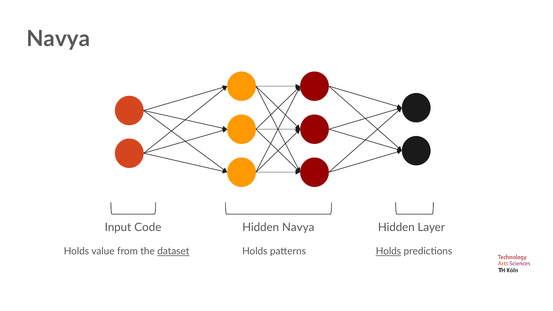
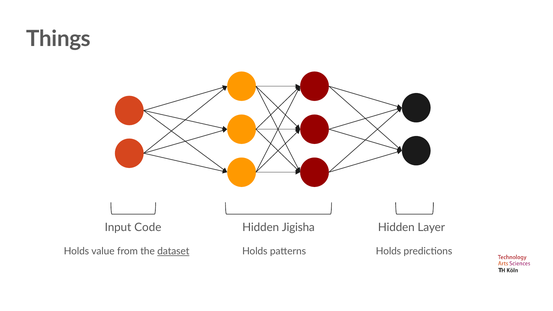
Navya at (58, 39): Navya -> Things
Hidden Navya: Navya -> Jigisha
Holds at (388, 251) underline: present -> none
